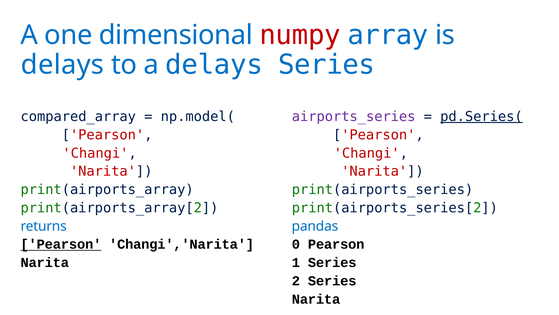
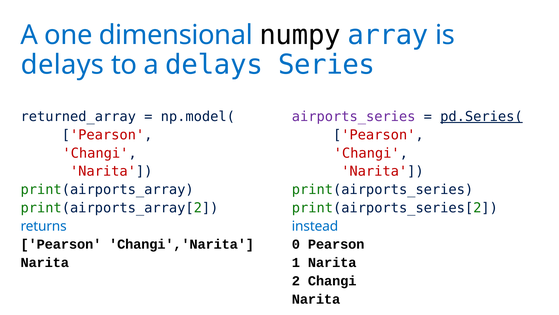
numpy colour: red -> black
compared_array: compared_array -> returned_array
pandas: pandas -> instead
Pearson at (61, 244) underline: present -> none
1 Series: Series -> Narita
2 Series: Series -> Changi
